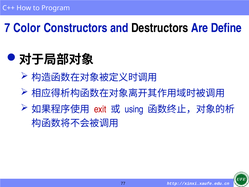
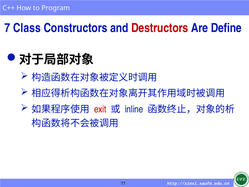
Color: Color -> Class
Destructors colour: black -> red
using: using -> inline
